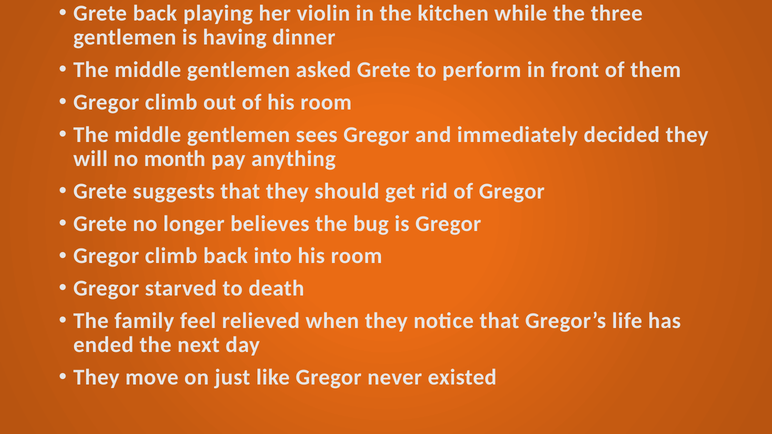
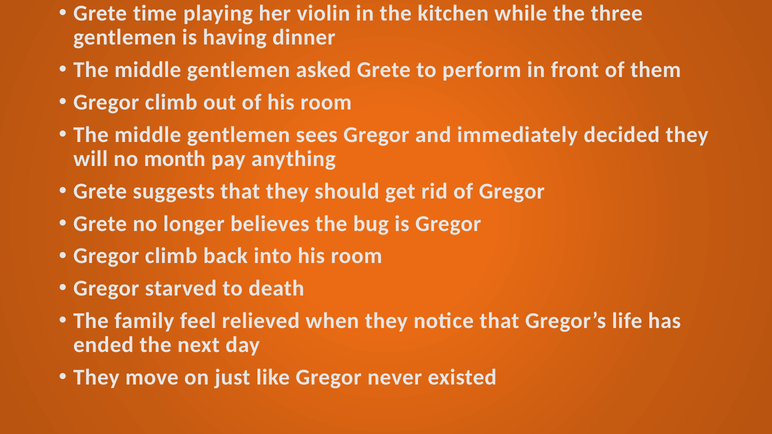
Grete back: back -> time
